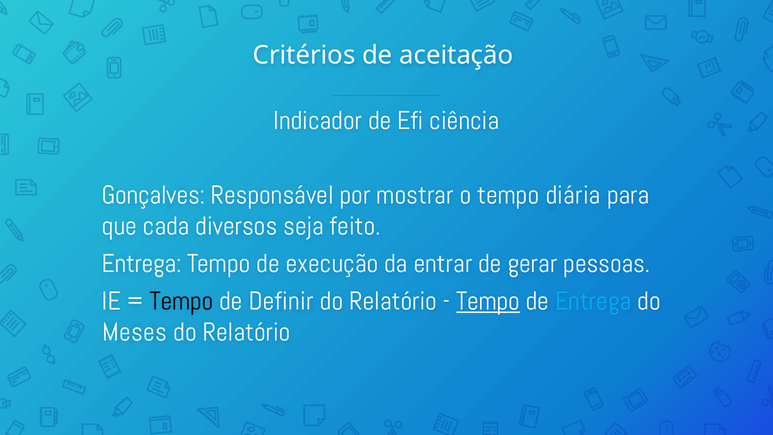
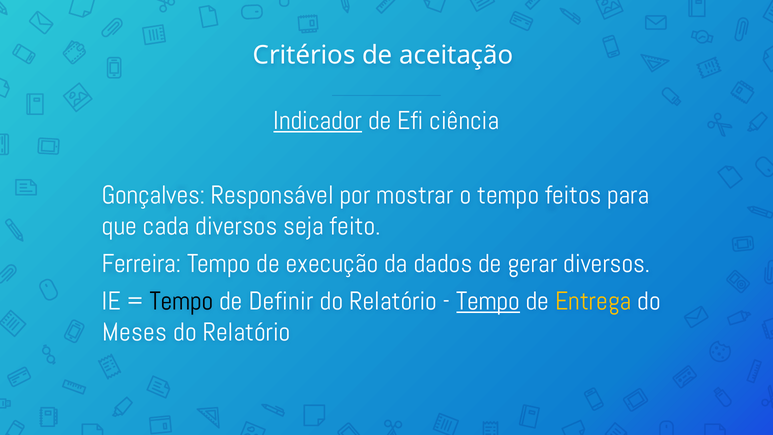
Indicador underline: none -> present
diária: diária -> feitos
Entrega at (142, 264): Entrega -> Ferreira
entrar: entrar -> dados
gerar pessoas: pessoas -> diversos
Entrega at (593, 301) colour: light blue -> yellow
